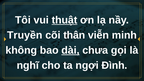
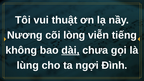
thuật underline: present -> none
Truyền: Truyền -> Nương
thân: thân -> lòng
minh: minh -> tiếng
nghĩ: nghĩ -> lùng
